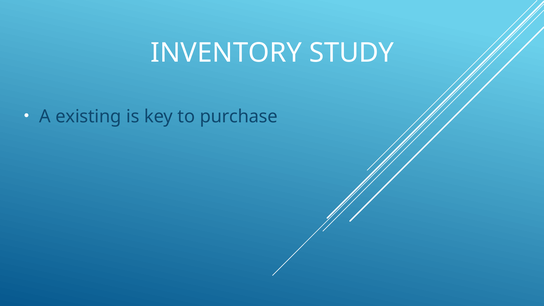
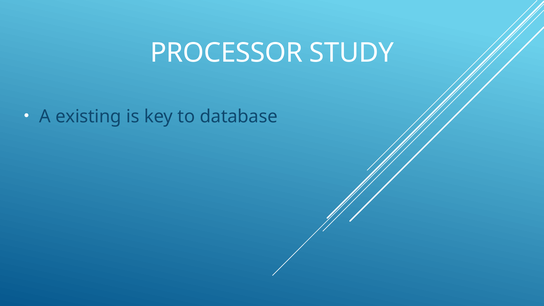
INVENTORY: INVENTORY -> PROCESSOR
purchase: purchase -> database
